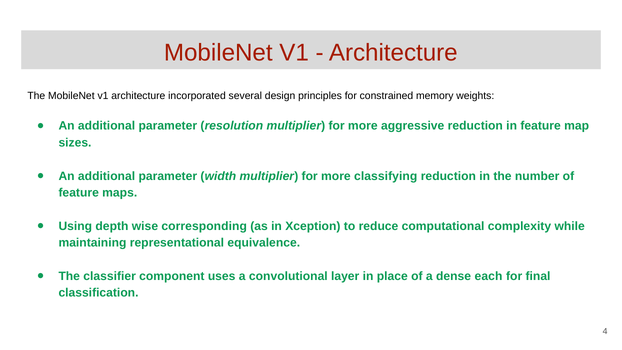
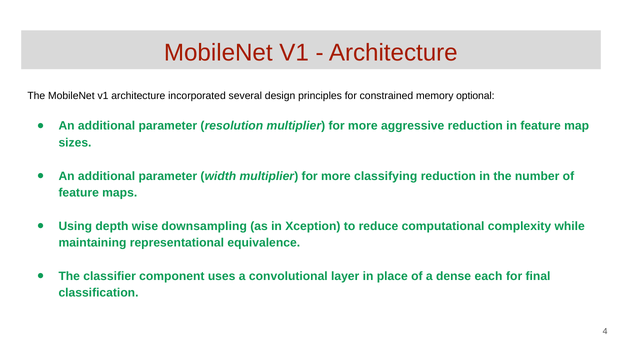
weights: weights -> optional
corresponding: corresponding -> downsampling
